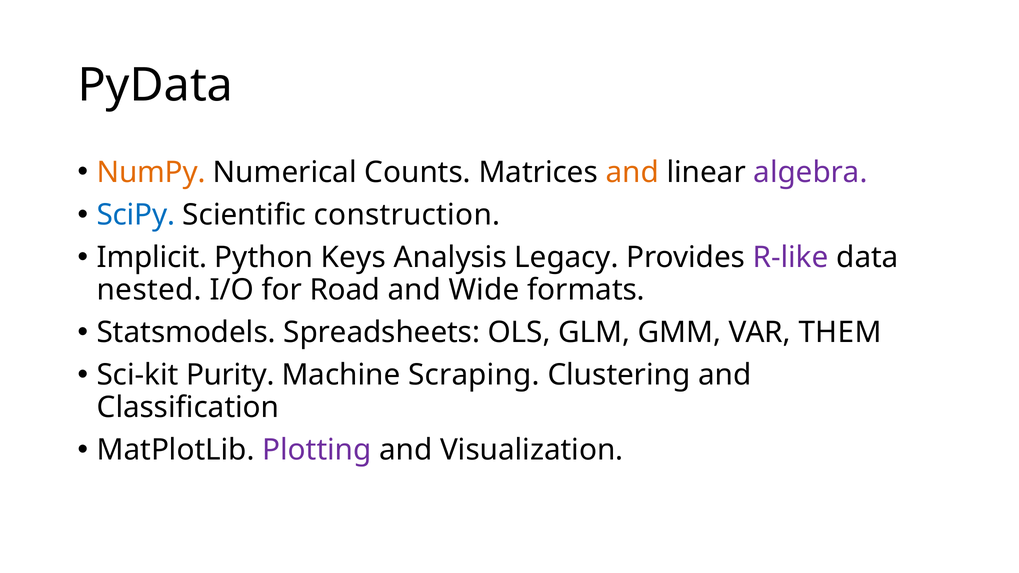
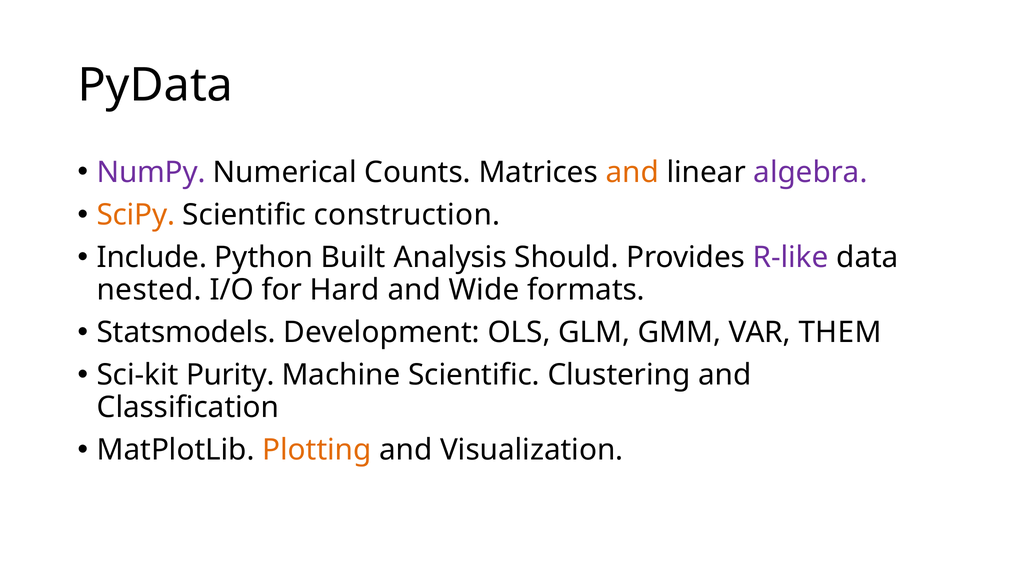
NumPy colour: orange -> purple
SciPy colour: blue -> orange
Implicit: Implicit -> Include
Keys: Keys -> Built
Legacy: Legacy -> Should
Road: Road -> Hard
Spreadsheets: Spreadsheets -> Development
Machine Scraping: Scraping -> Scientific
Plotting colour: purple -> orange
